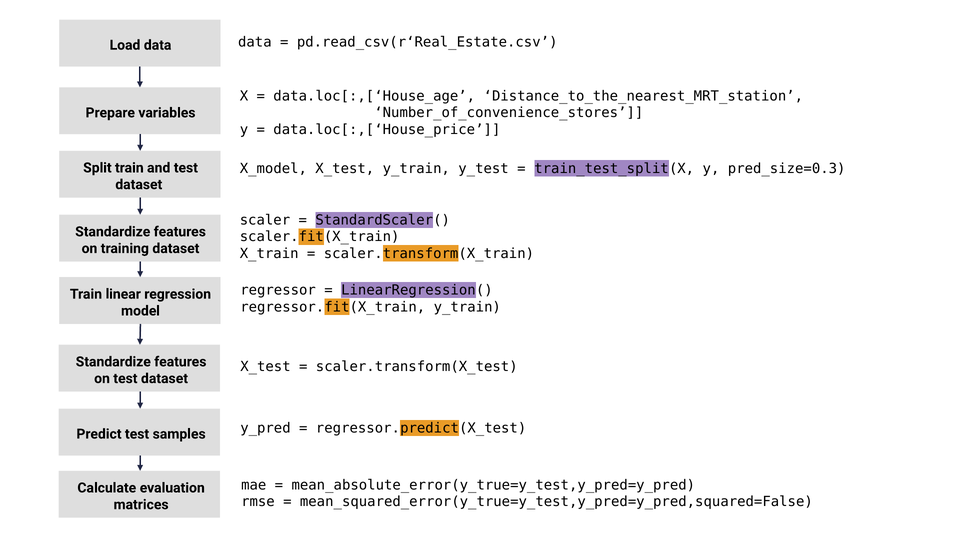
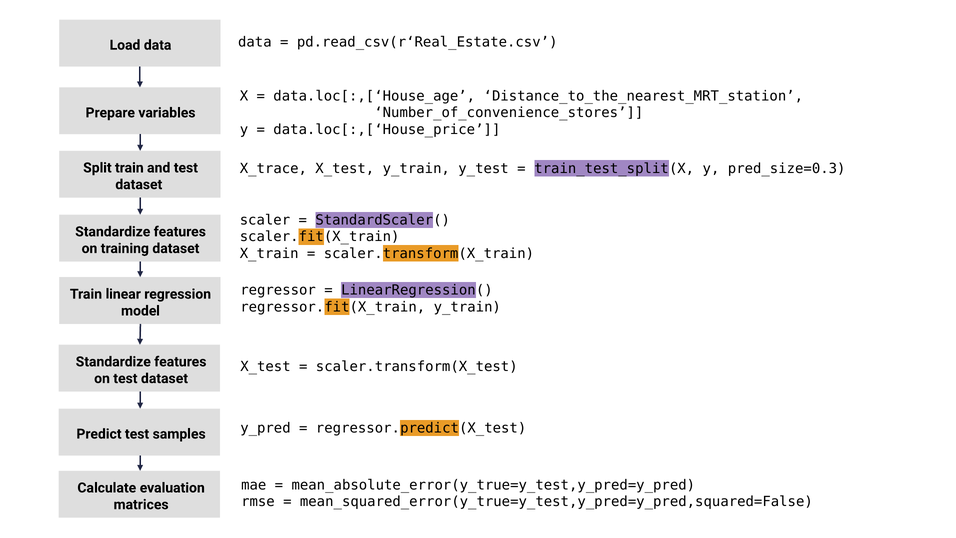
X_model: X_model -> X_trace
